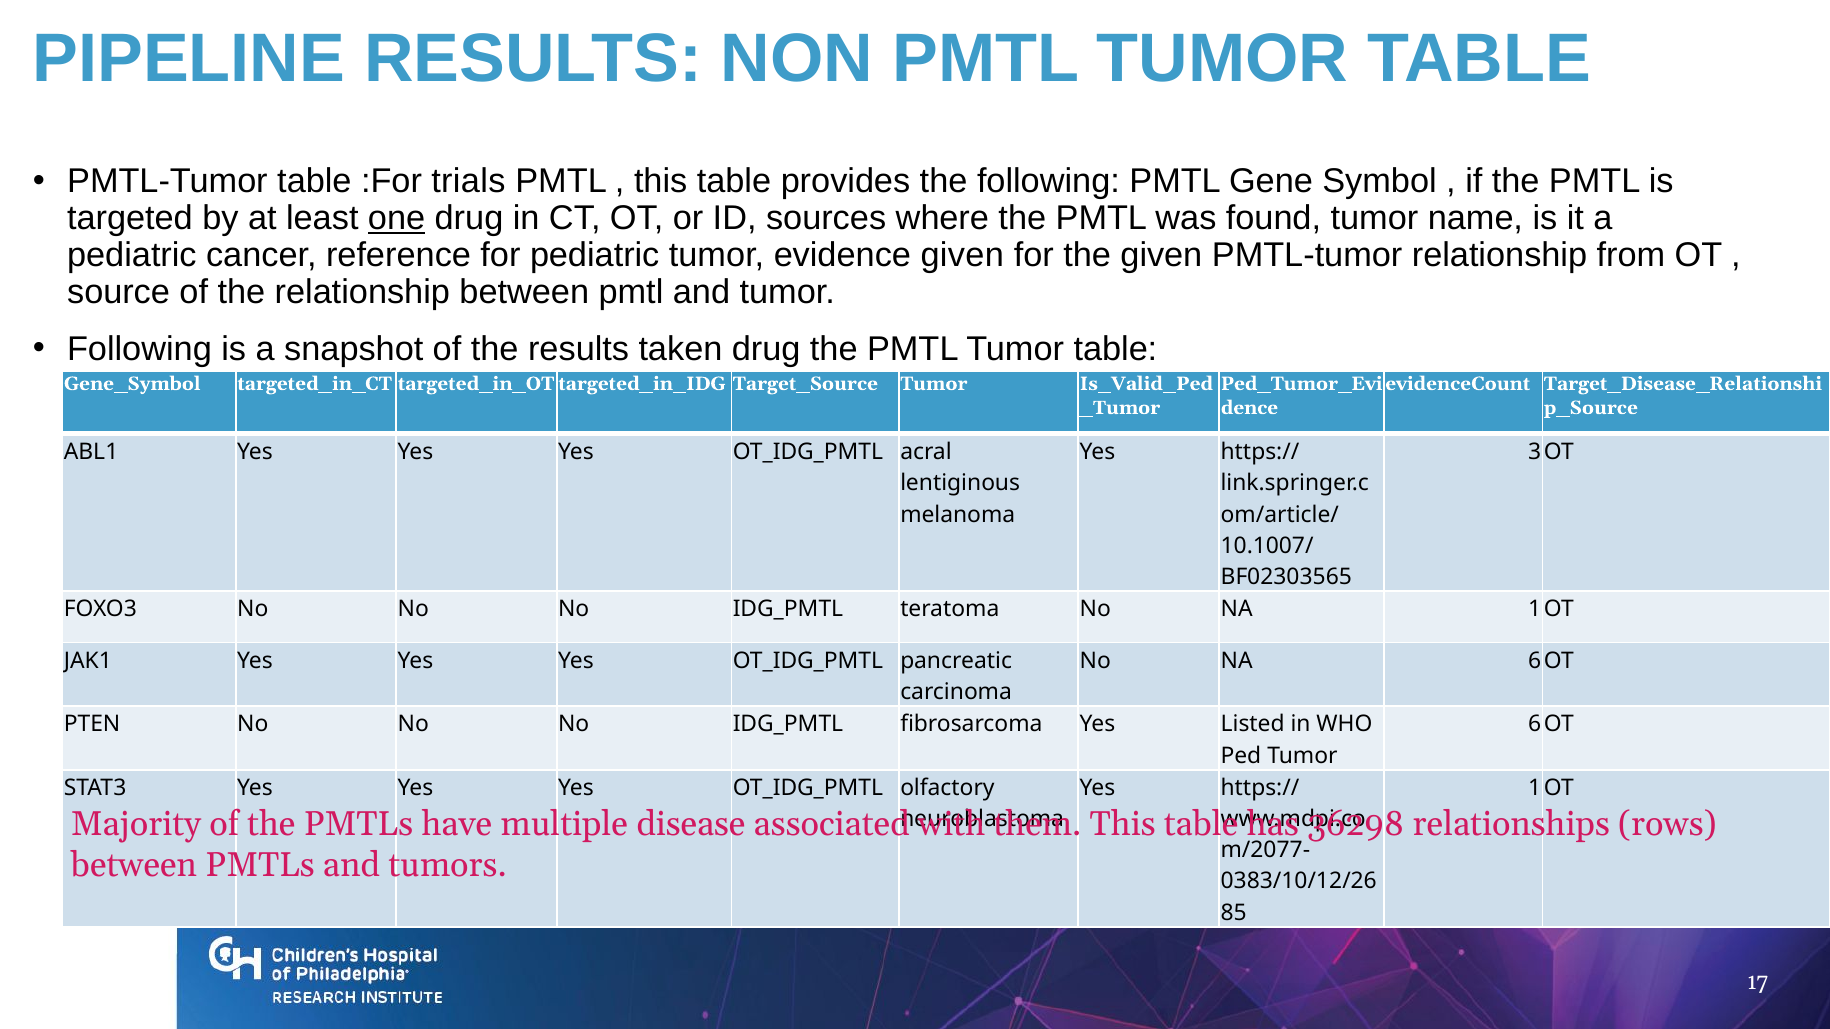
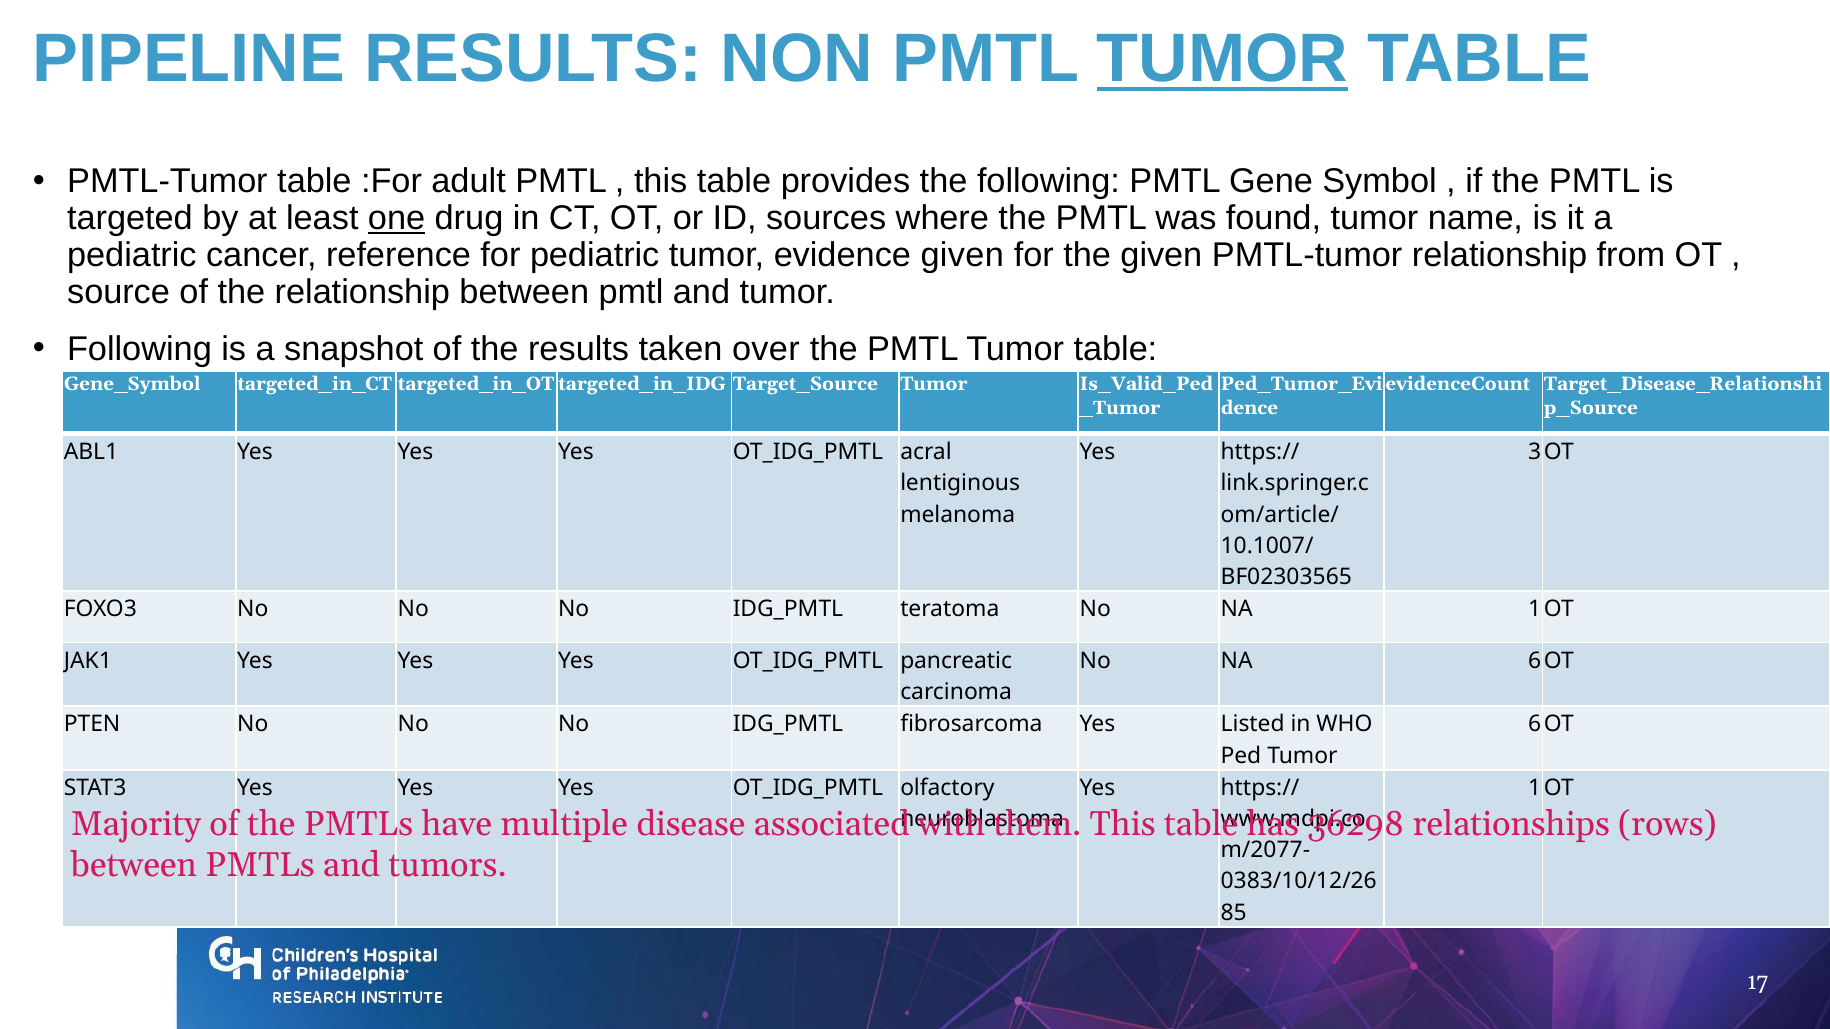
TUMOR at (1223, 59) underline: none -> present
trials: trials -> adult
taken drug: drug -> over
